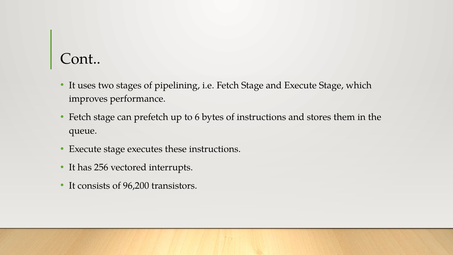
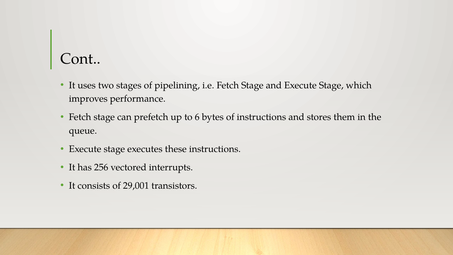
96,200: 96,200 -> 29,001
